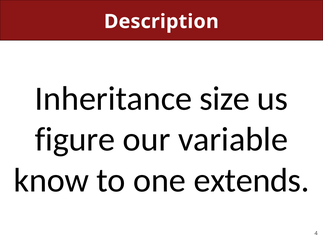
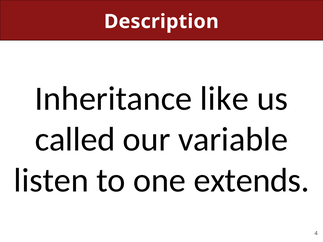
size: size -> like
figure: figure -> called
know: know -> listen
